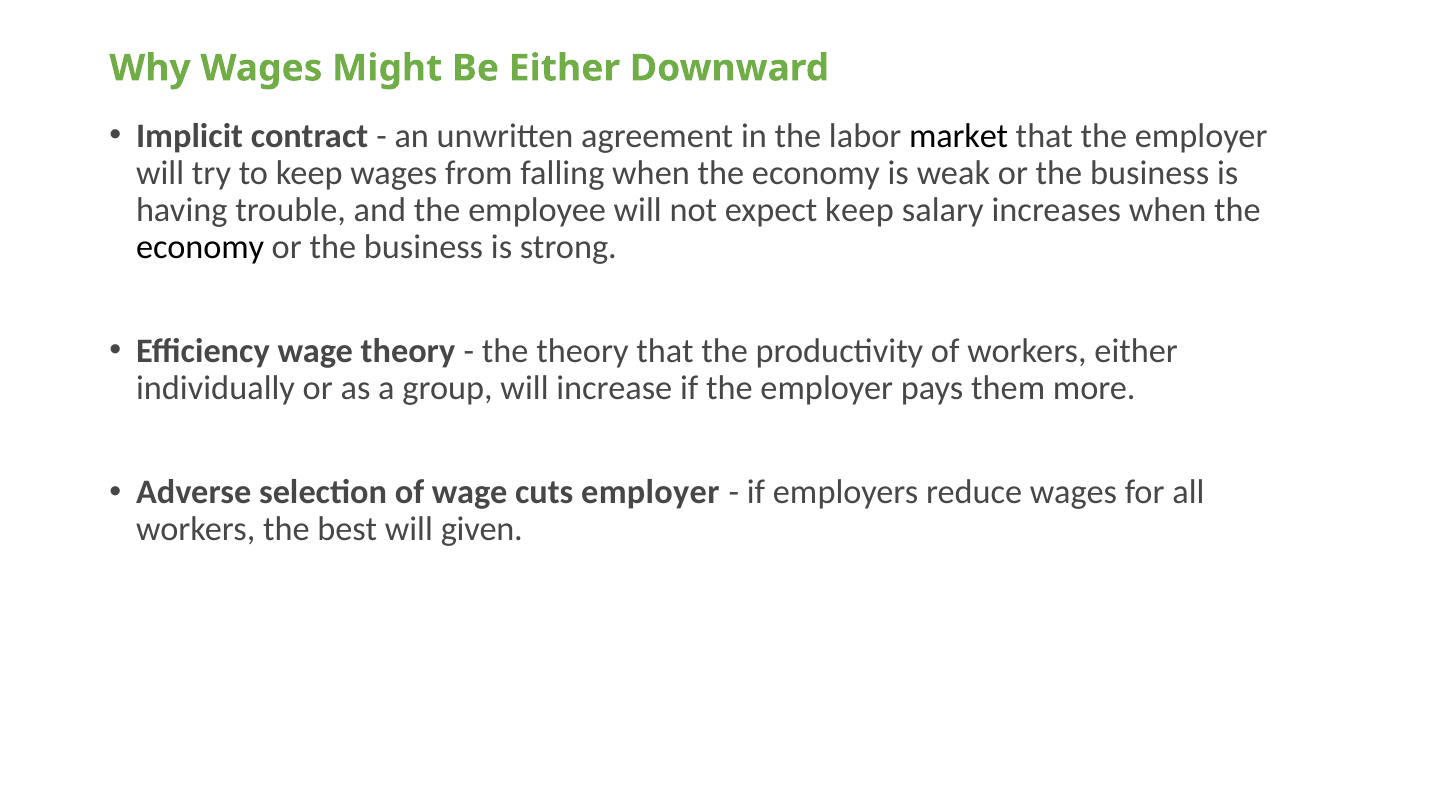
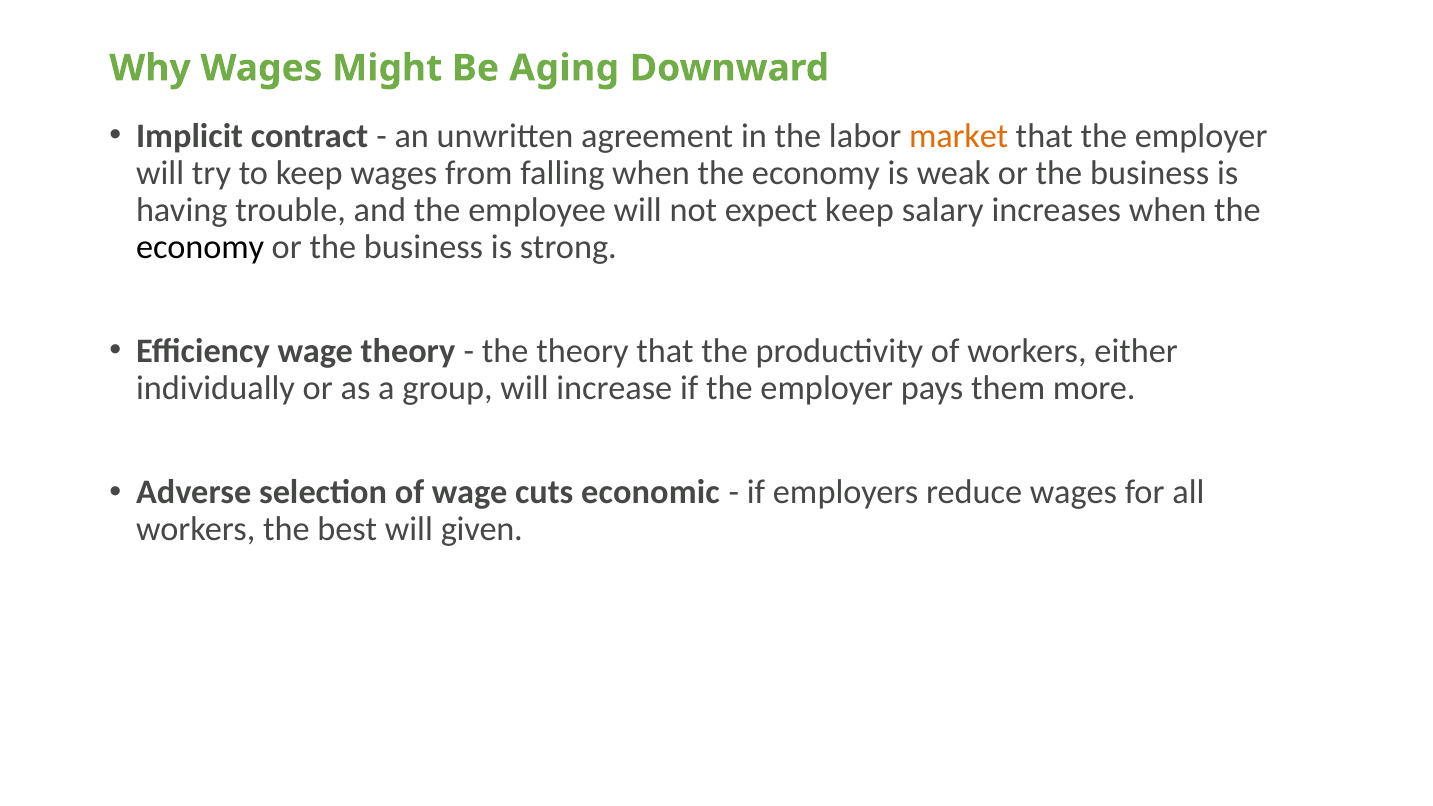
Be Either: Either -> Aging
market colour: black -> orange
cuts employer: employer -> economic
